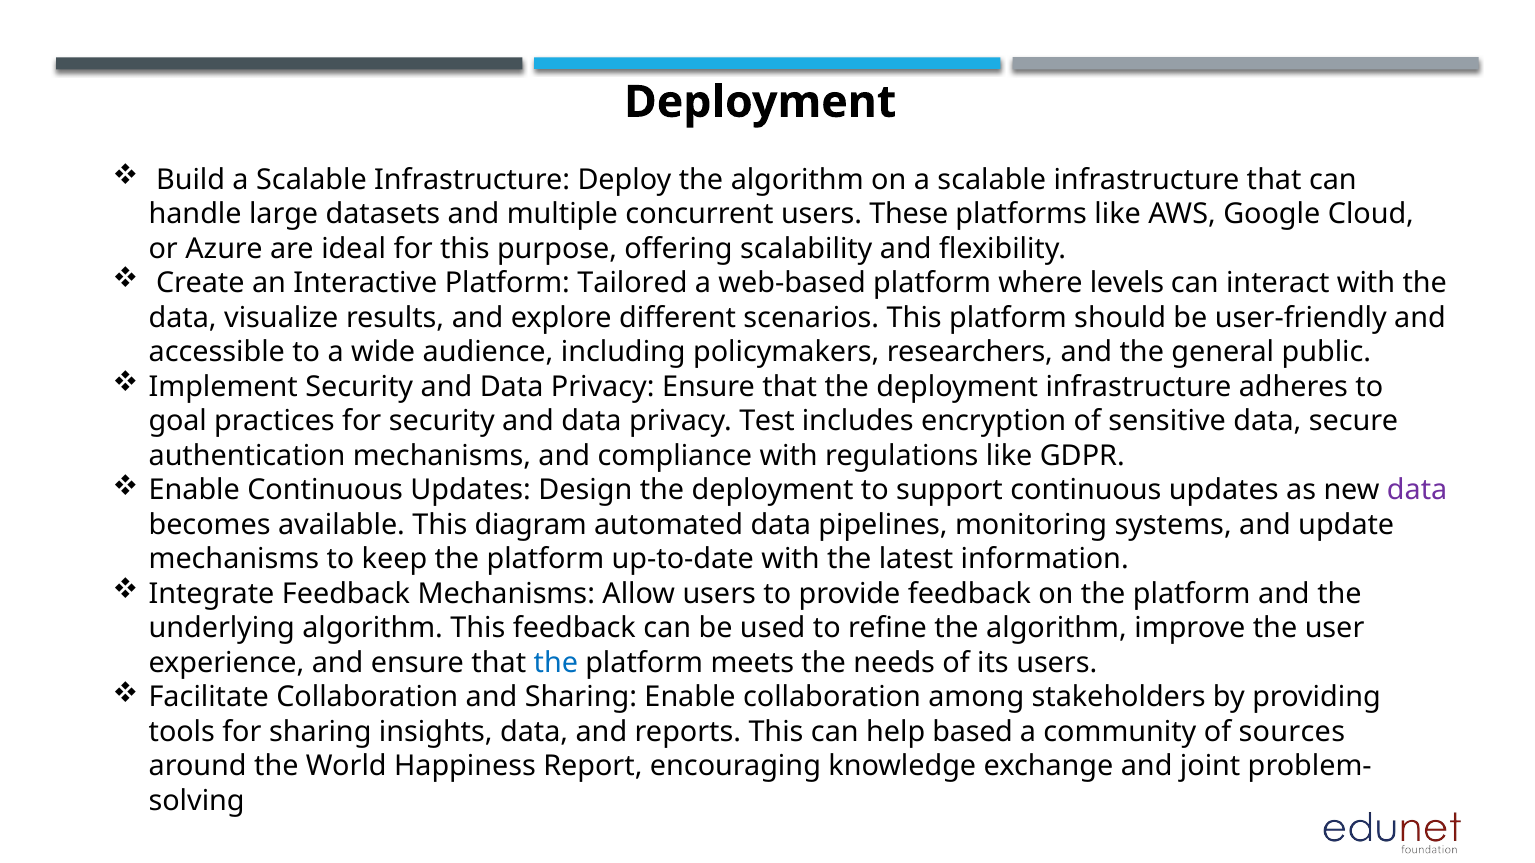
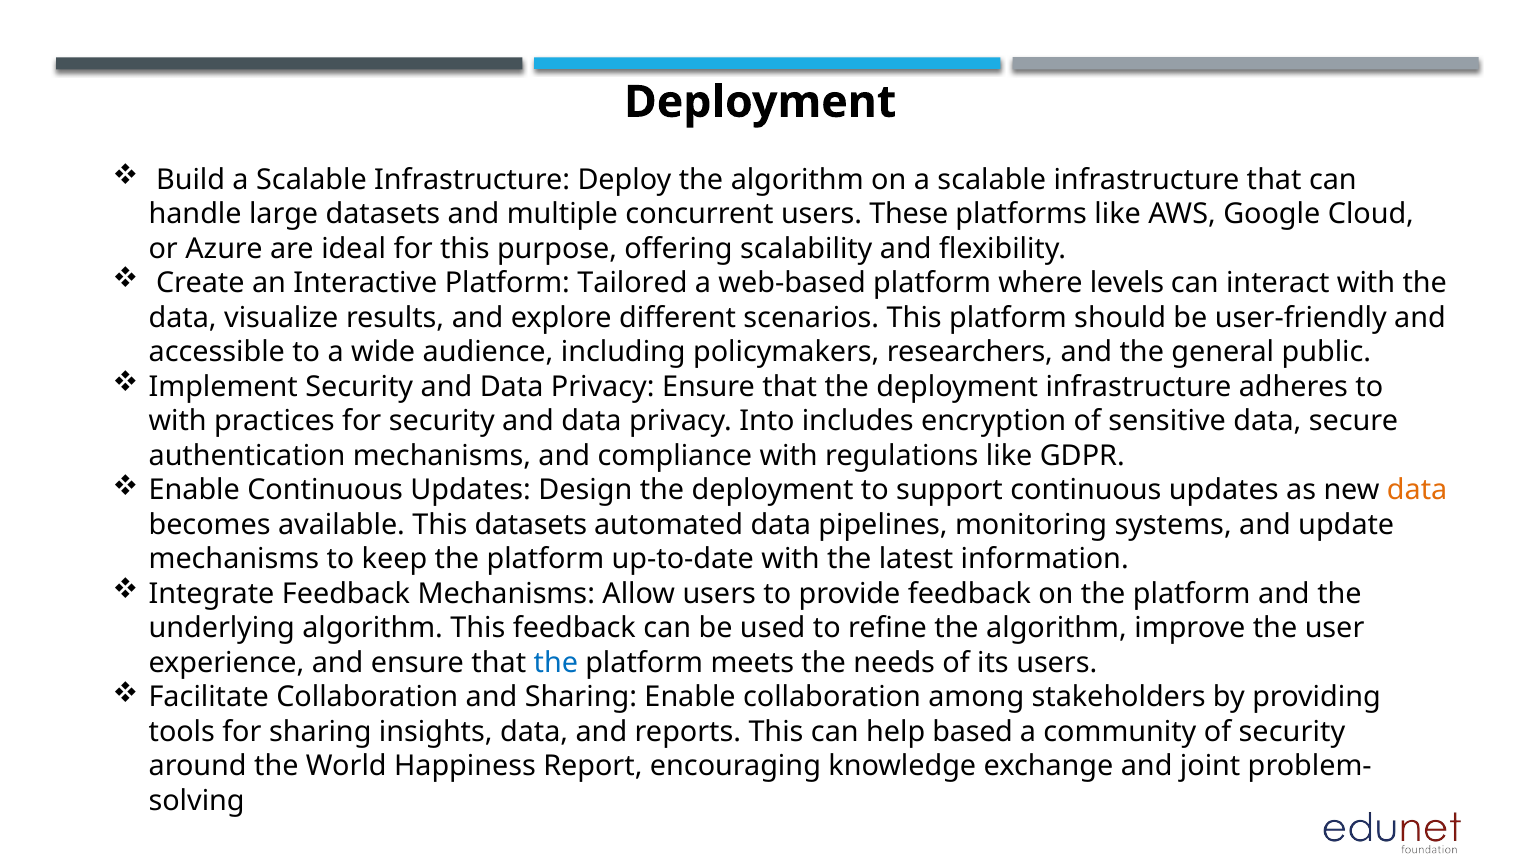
goal at (178, 421): goal -> with
Test: Test -> Into
data at (1417, 491) colour: purple -> orange
This diagram: diagram -> datasets
of sources: sources -> security
